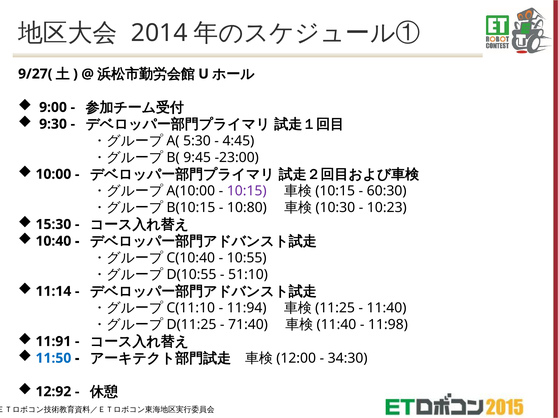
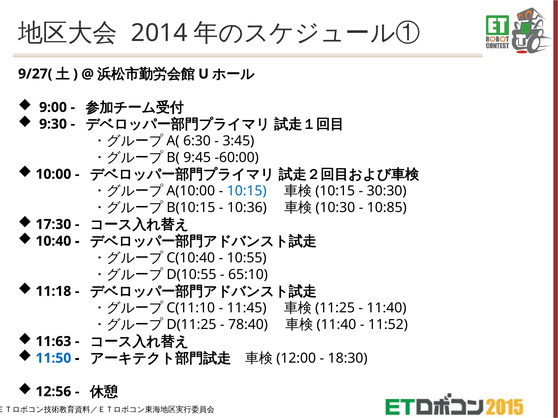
5:30: 5:30 -> 6:30
4:45: 4:45 -> 3:45
-23:00: -23:00 -> -60:00
10:15 colour: purple -> blue
60:30: 60:30 -> 30:30
10:80: 10:80 -> 10:36
10:23: 10:23 -> 10:85
15:30: 15:30 -> 17:30
51:10: 51:10 -> 65:10
11:14: 11:14 -> 11:18
11:94: 11:94 -> 11:45
71:40: 71:40 -> 78:40
11:98: 11:98 -> 11:52
11:91: 11:91 -> 11:63
34:30: 34:30 -> 18:30
12:92: 12:92 -> 12:56
